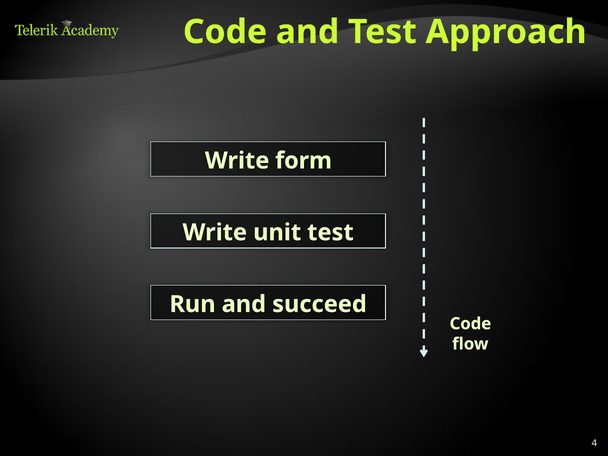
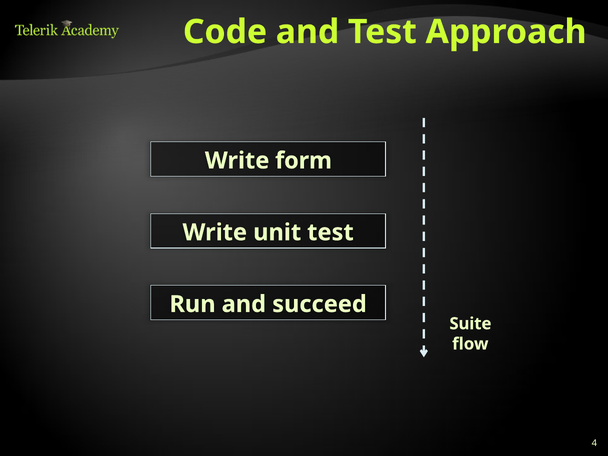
Code at (470, 324): Code -> Suite
